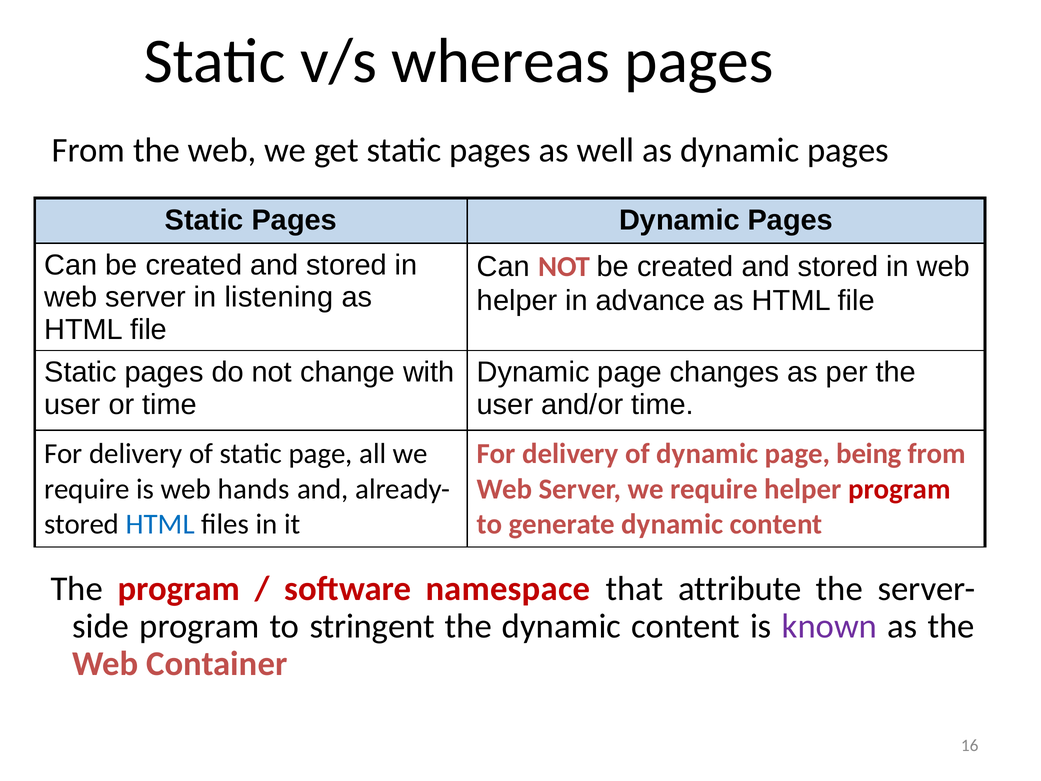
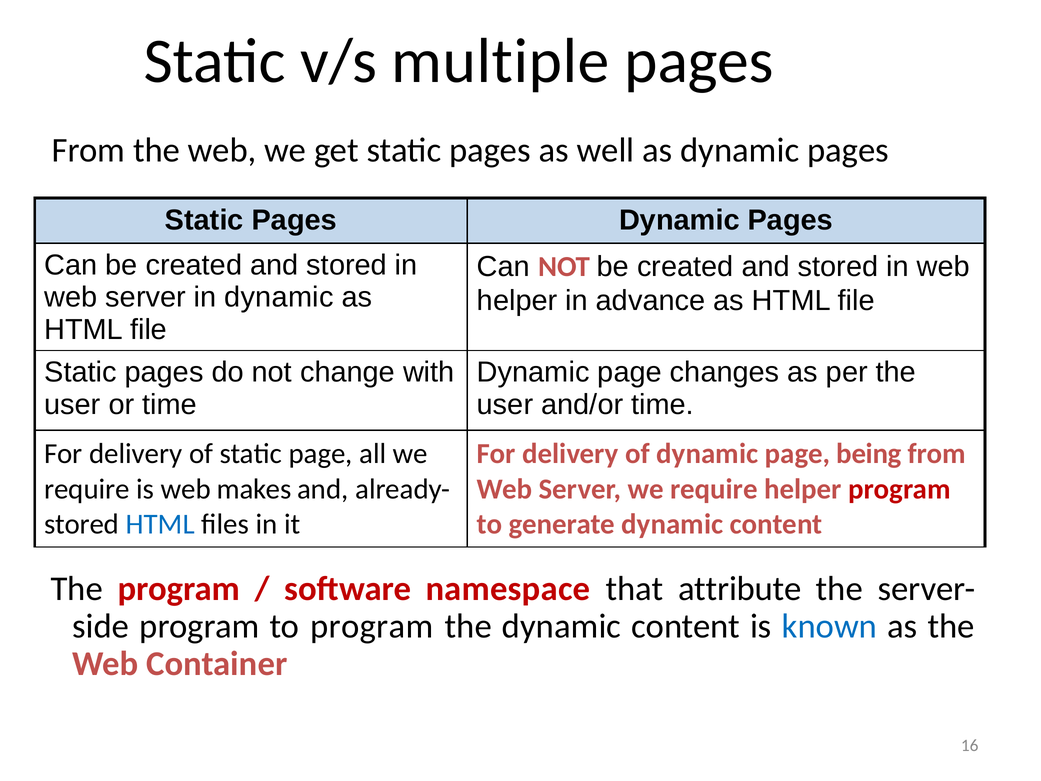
whereas: whereas -> multiple
in listening: listening -> dynamic
hands: hands -> makes
to stringent: stringent -> program
known colour: purple -> blue
